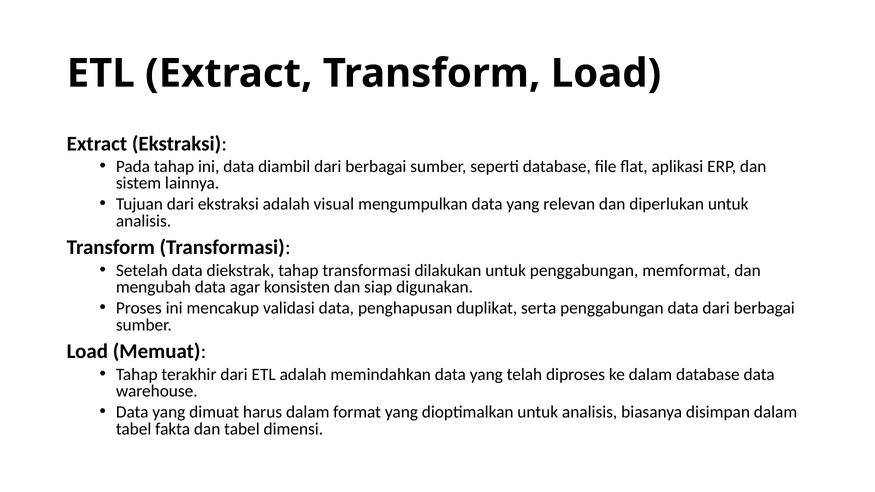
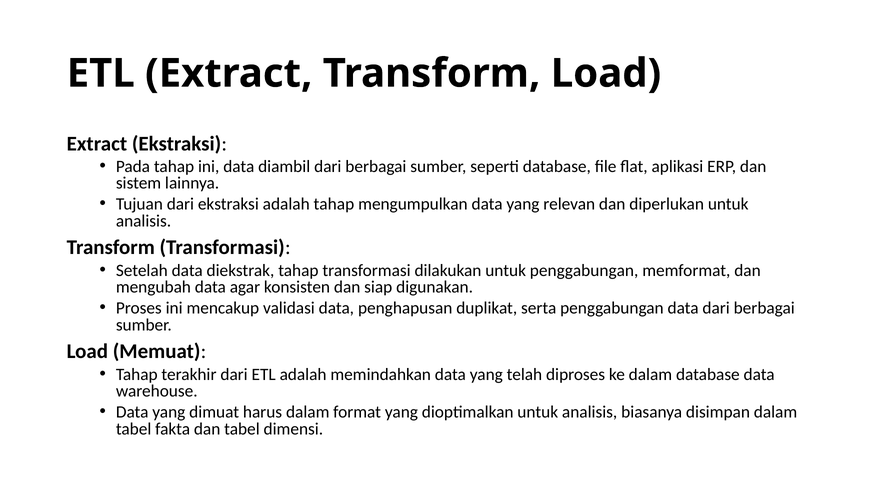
adalah visual: visual -> tahap
